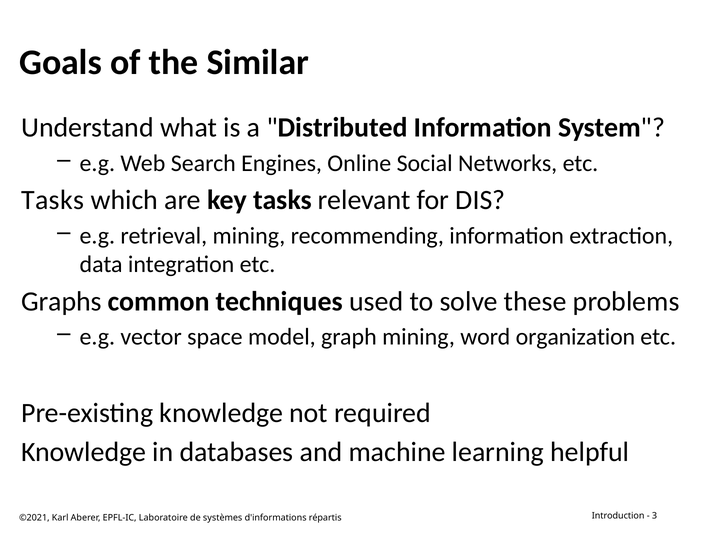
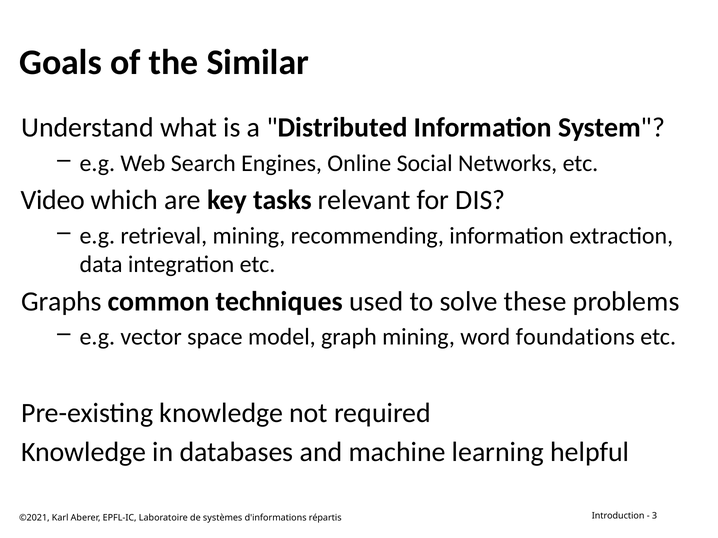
Tasks at (53, 200): Tasks -> Video
organization: organization -> foundations
